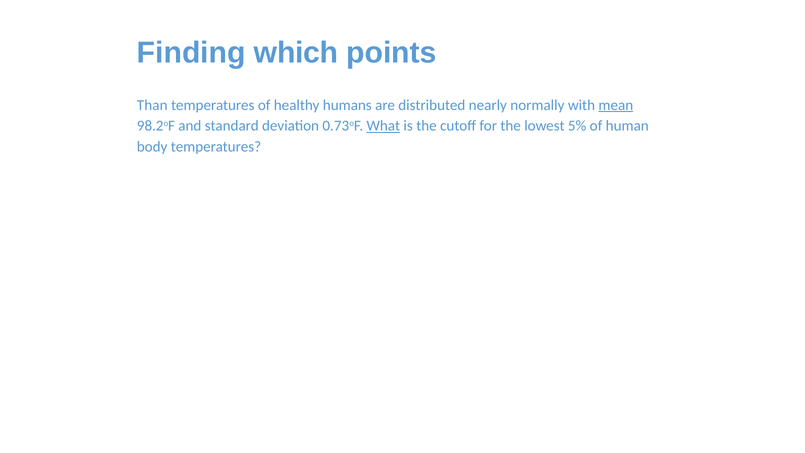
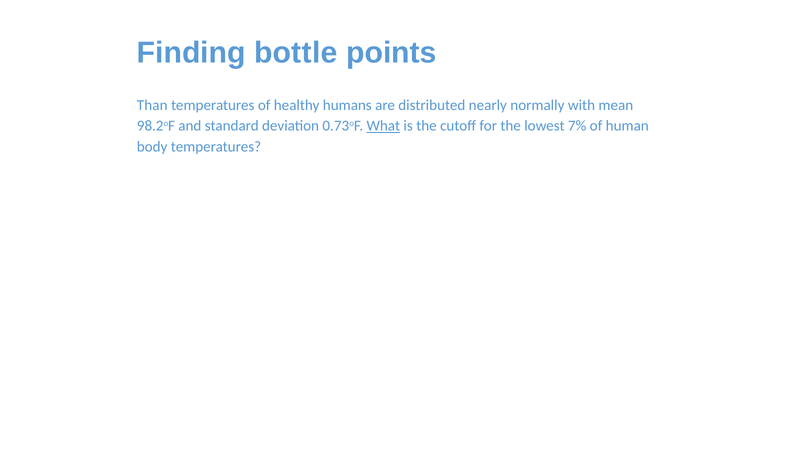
which: which -> bottle
mean underline: present -> none
5%: 5% -> 7%
